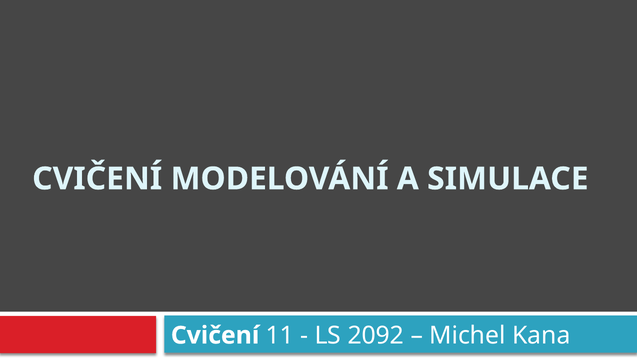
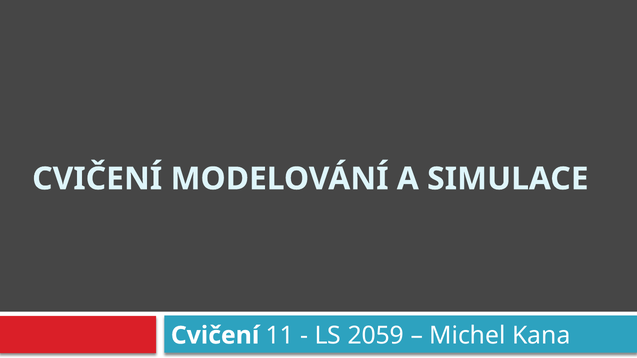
2092: 2092 -> 2059
